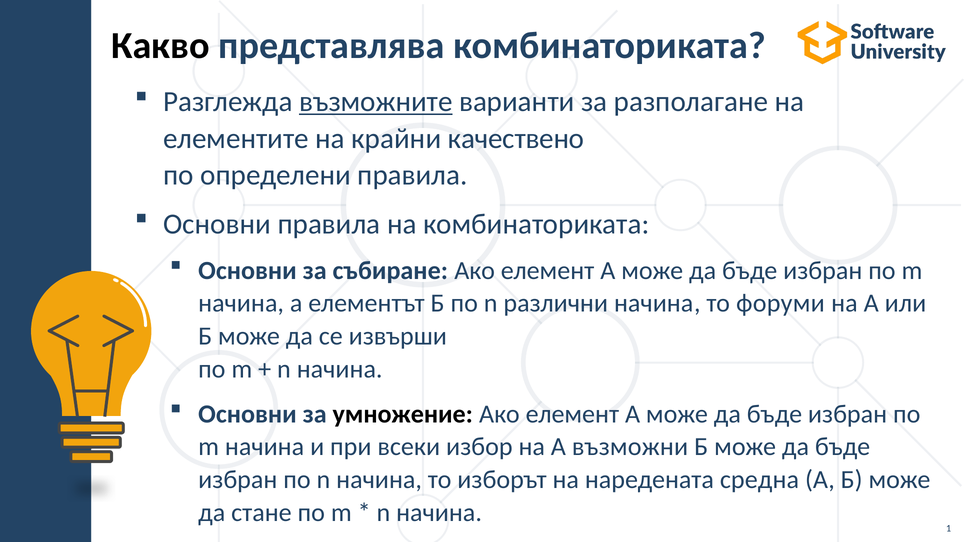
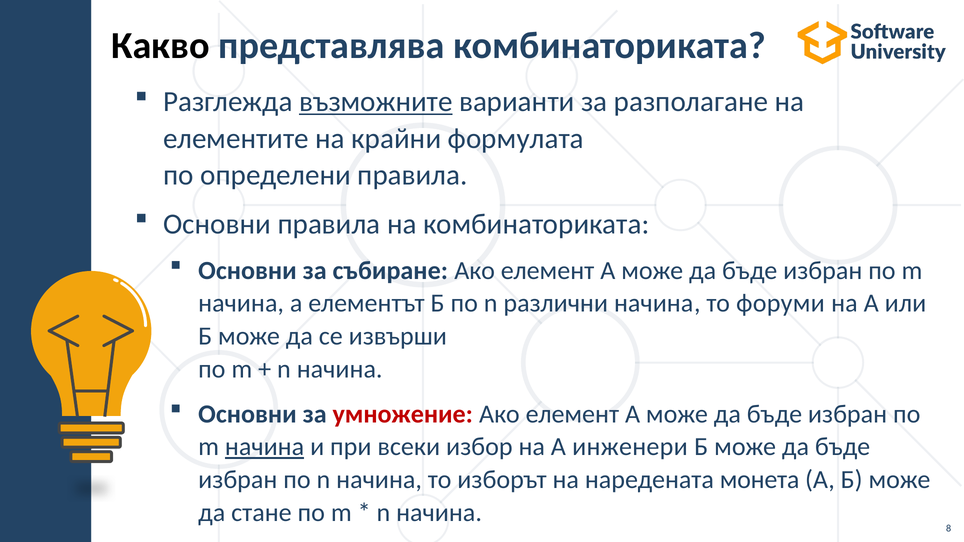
качествено: качествено -> формулата
умножение colour: black -> red
начина at (265, 447) underline: none -> present
възможни: възможни -> инженери
средна: средна -> монета
1: 1 -> 8
